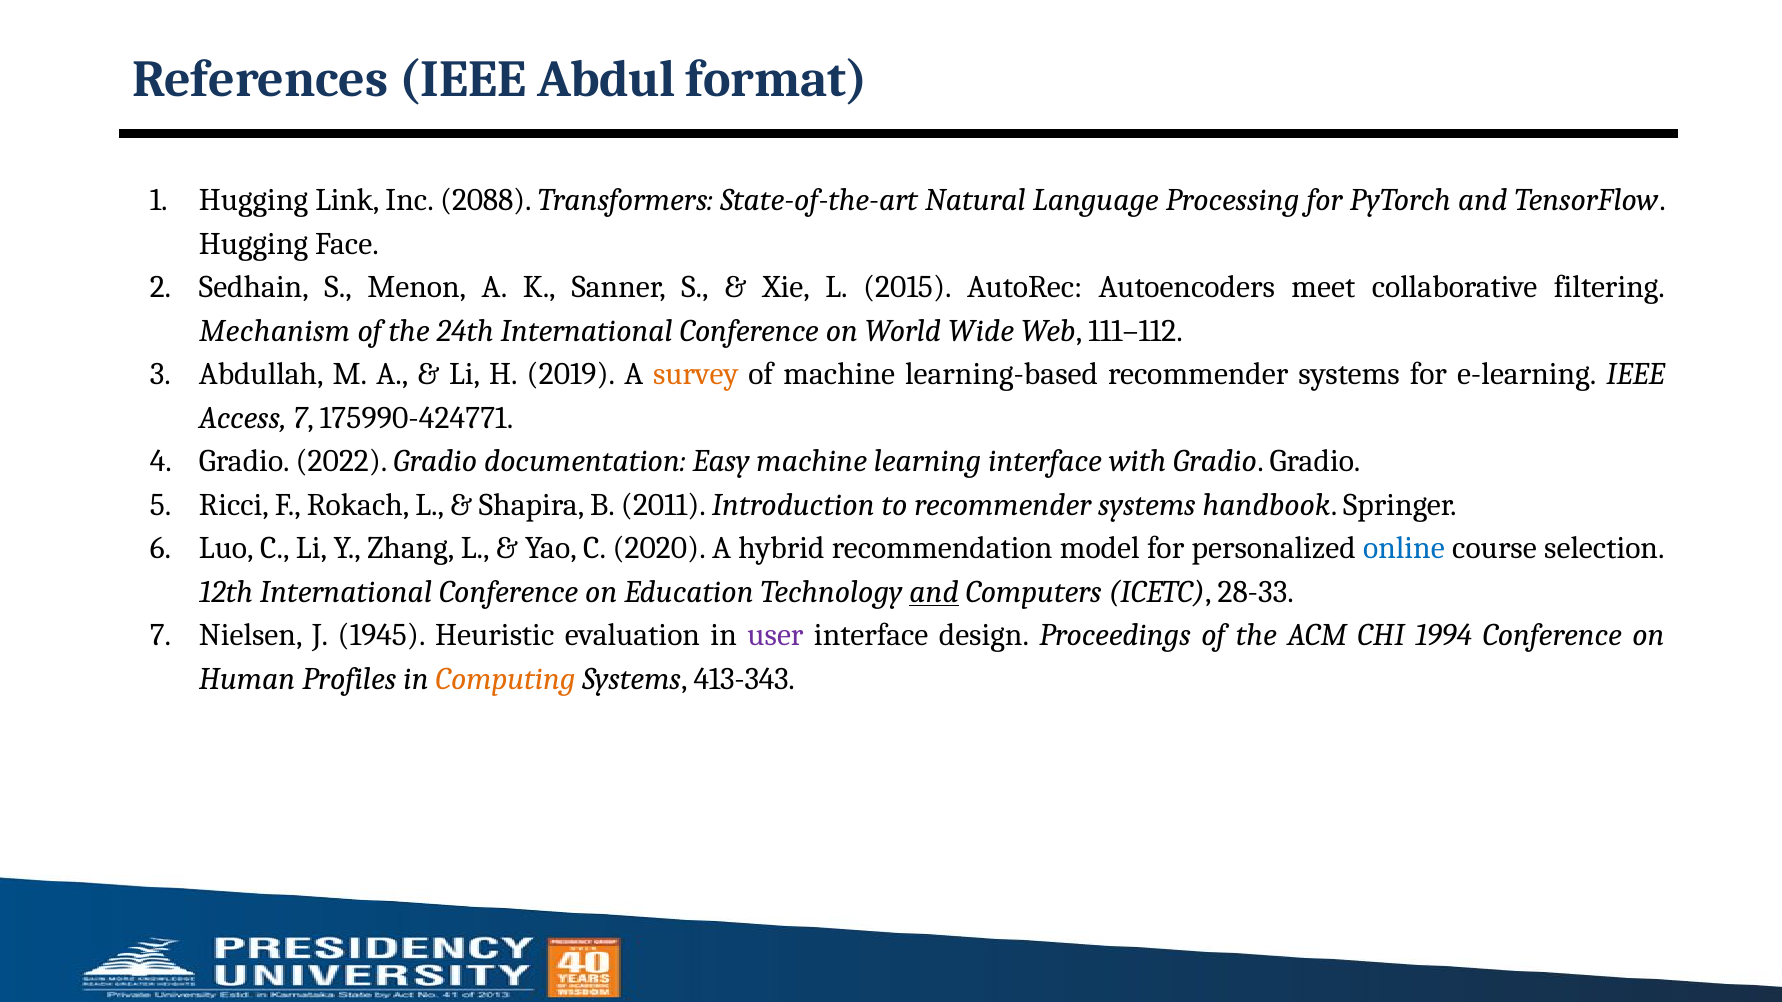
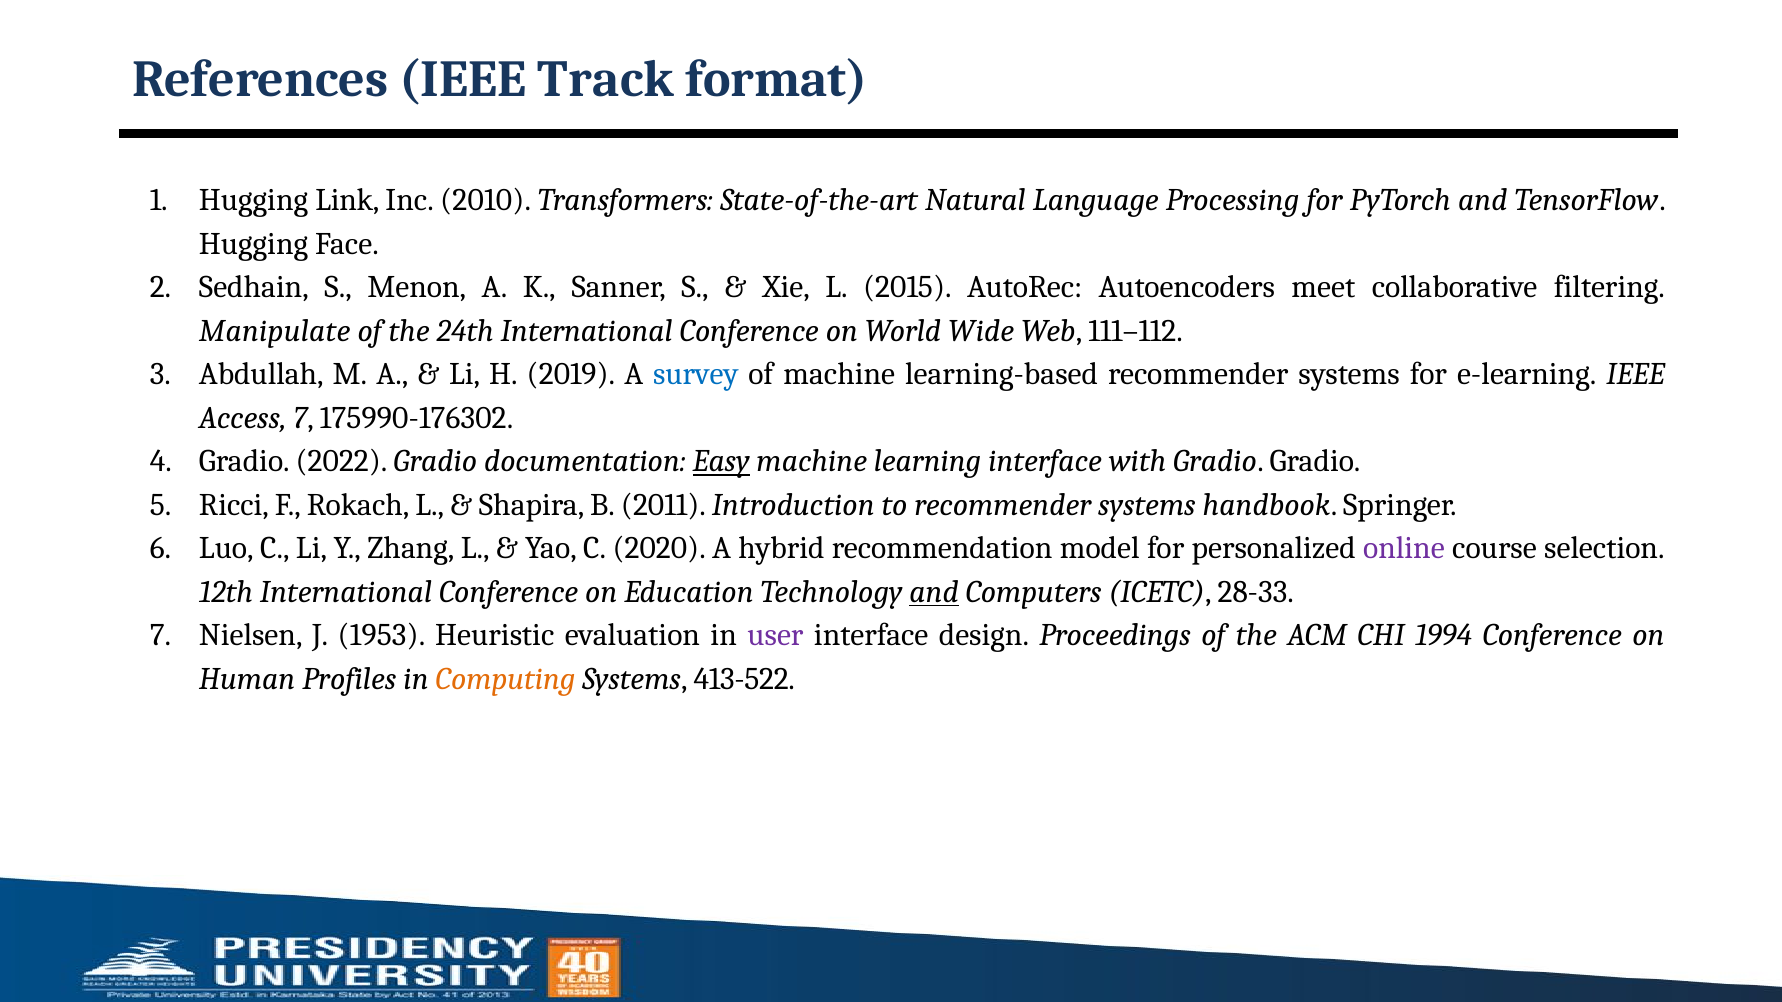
Abdul: Abdul -> Track
2088: 2088 -> 2010
Mechanism: Mechanism -> Manipulate
survey colour: orange -> blue
175990-424771: 175990-424771 -> 175990-176302
Easy underline: none -> present
online colour: blue -> purple
1945: 1945 -> 1953
413-343: 413-343 -> 413-522
